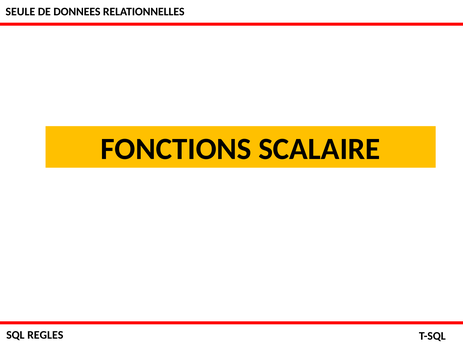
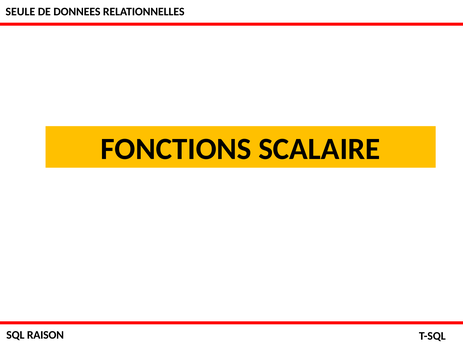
REGLES: REGLES -> RAISON
